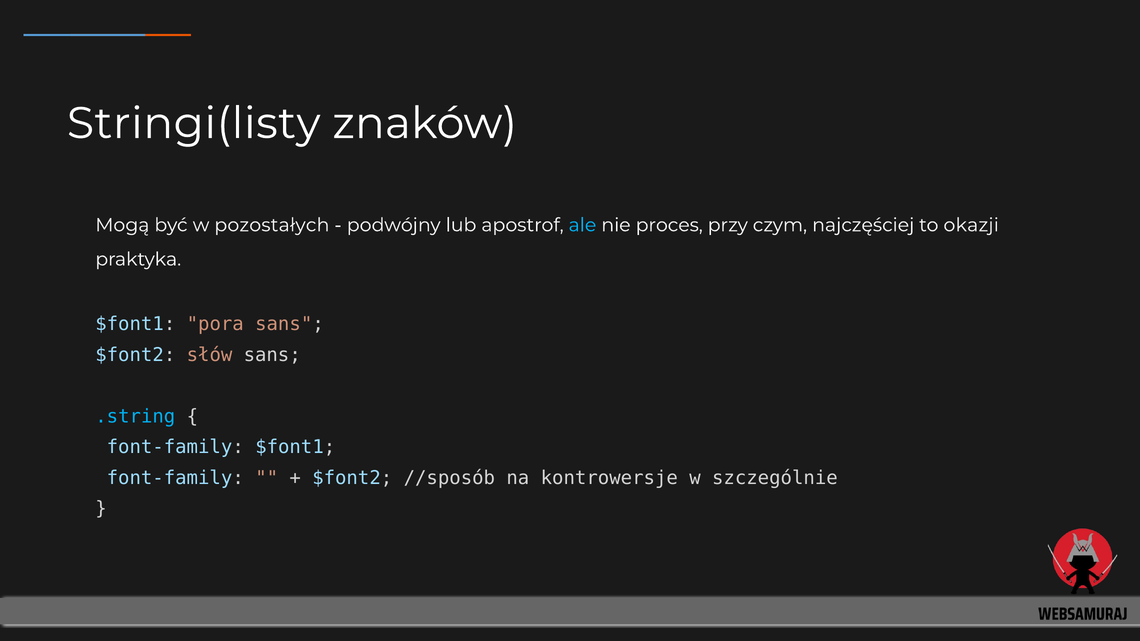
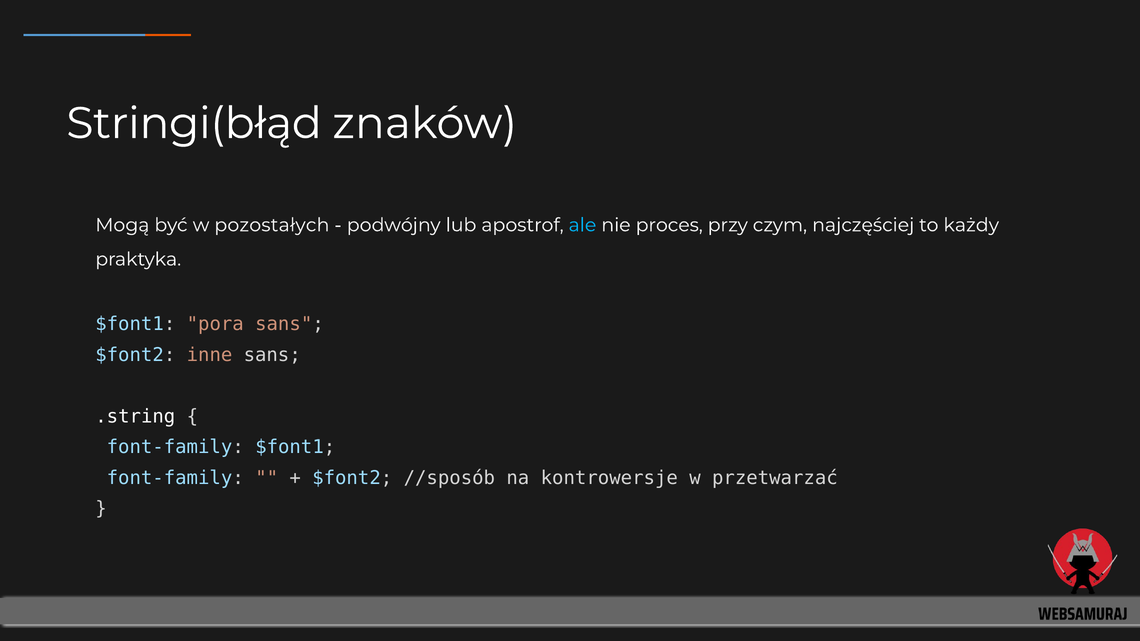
Stringi(listy: Stringi(listy -> Stringi(błąd
okazji: okazji -> każdy
słów: słów -> inne
.string colour: light blue -> white
szczególnie: szczególnie -> przetwarzać
